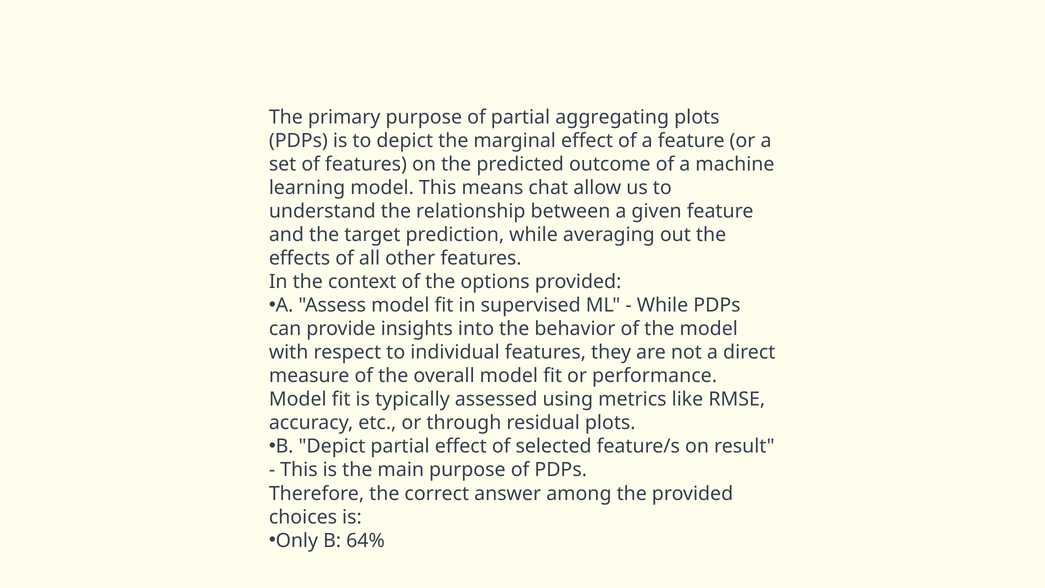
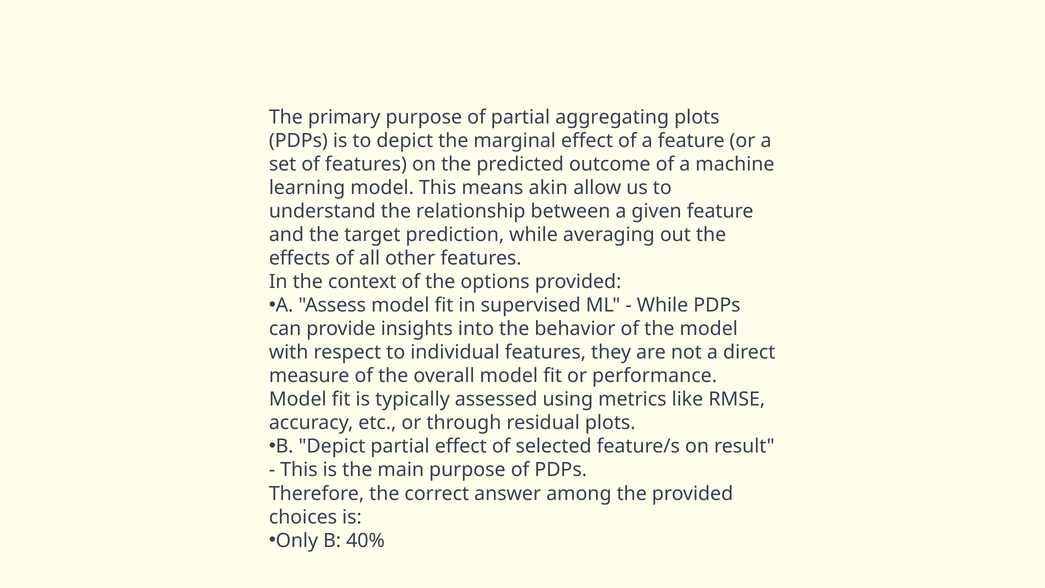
chat: chat -> akin
64%: 64% -> 40%
